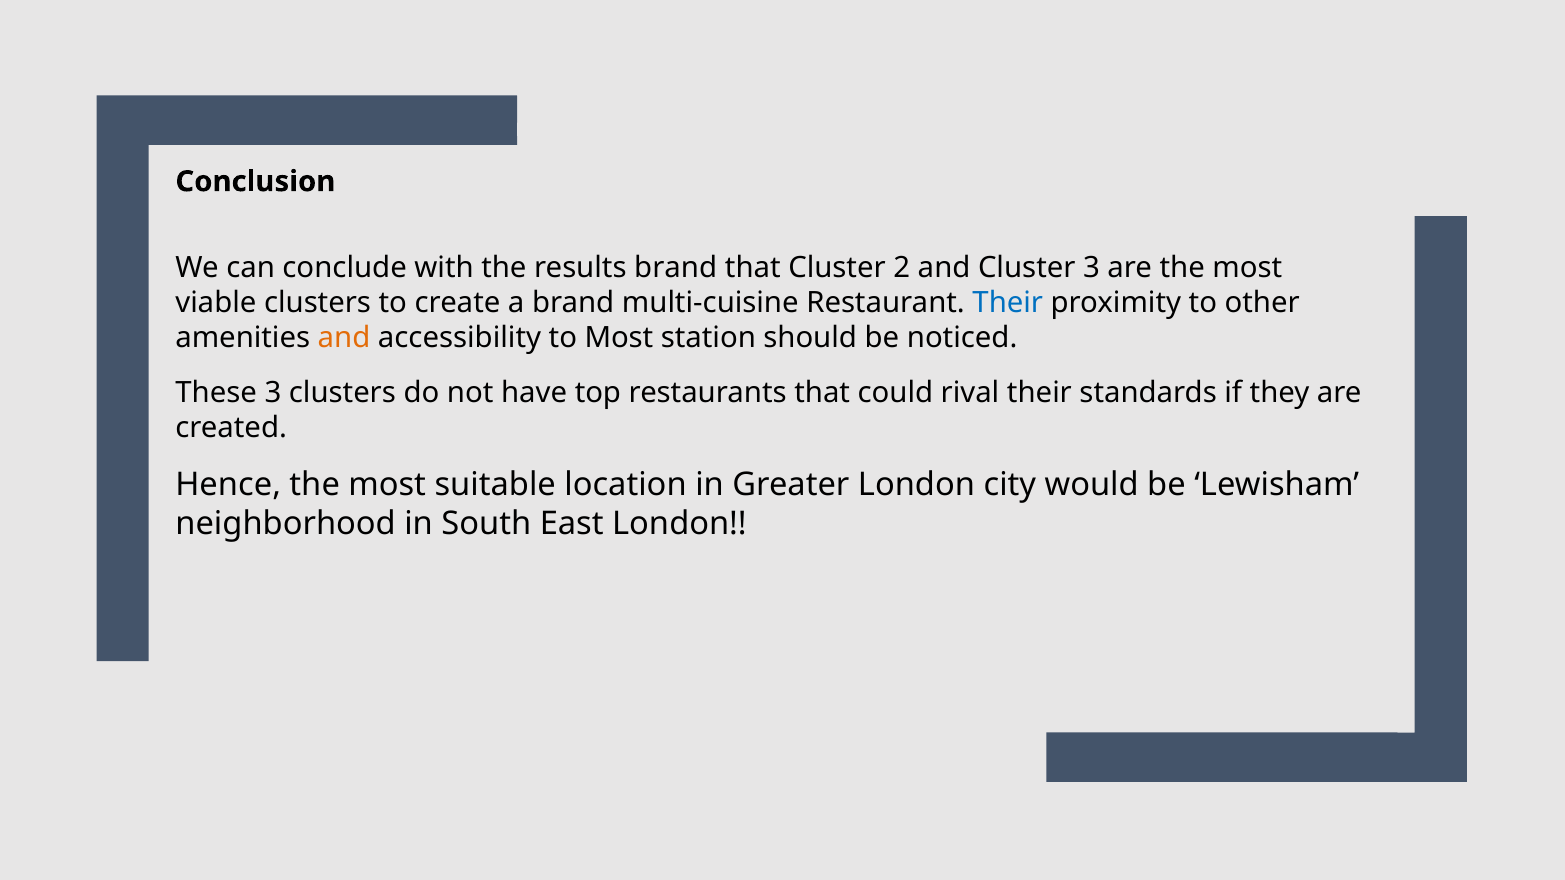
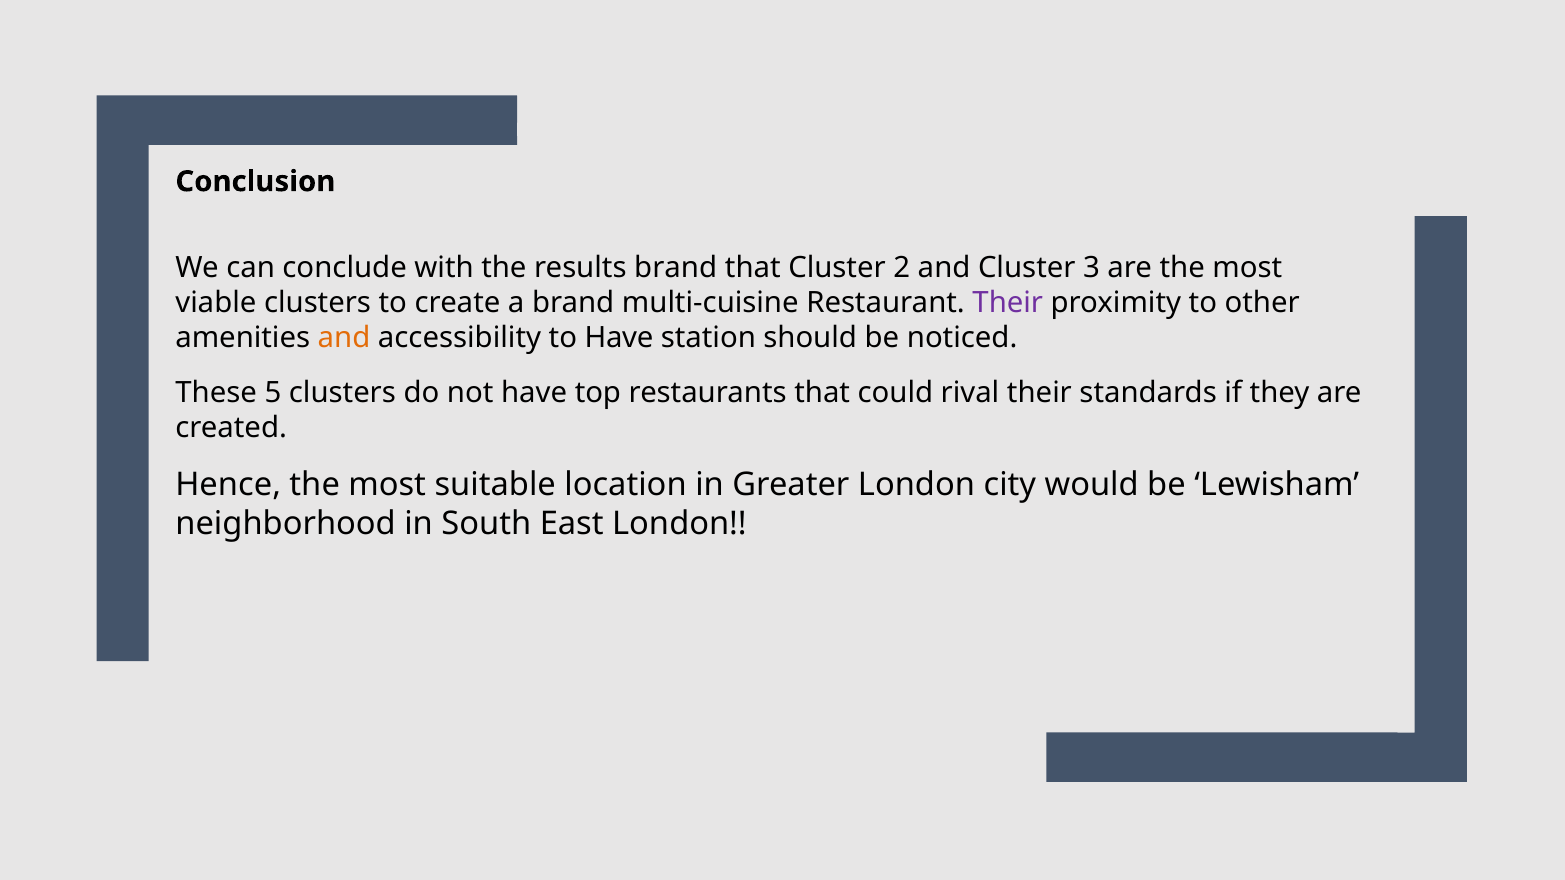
Their at (1008, 303) colour: blue -> purple
to Most: Most -> Have
These 3: 3 -> 5
